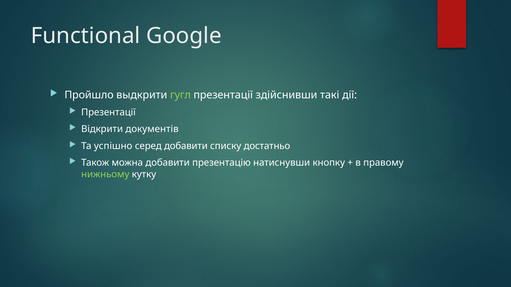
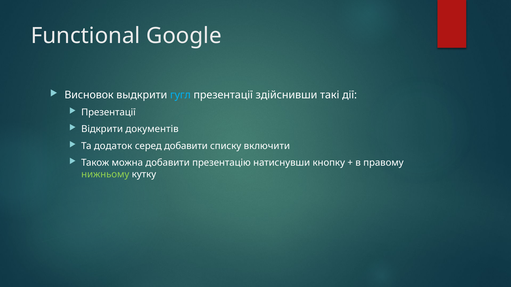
Пройшло: Пройшло -> Висновок
гугл colour: light green -> light blue
успішно: успішно -> додаток
достатньо: достатньо -> включити
